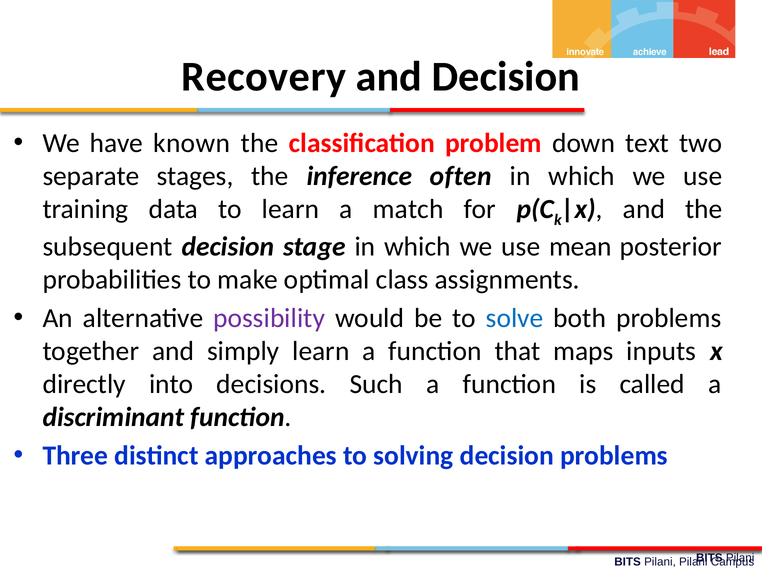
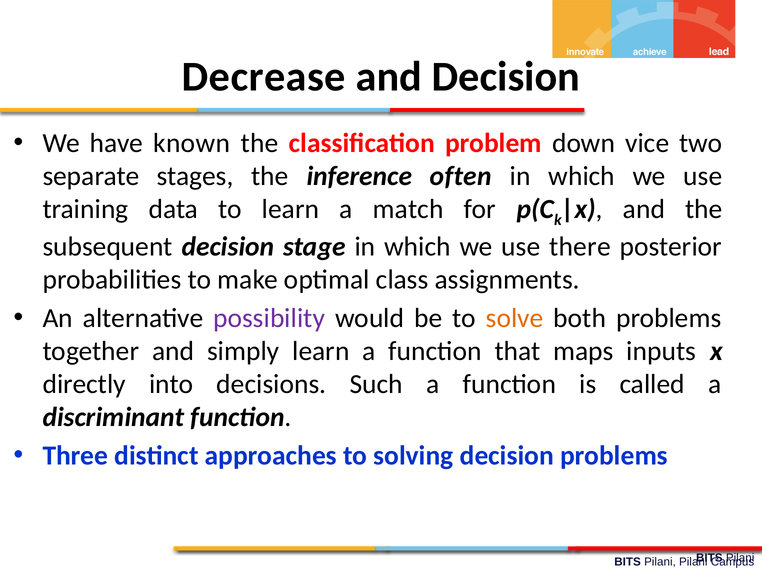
Recovery: Recovery -> Decrease
text: text -> vice
mean: mean -> there
solve colour: blue -> orange
